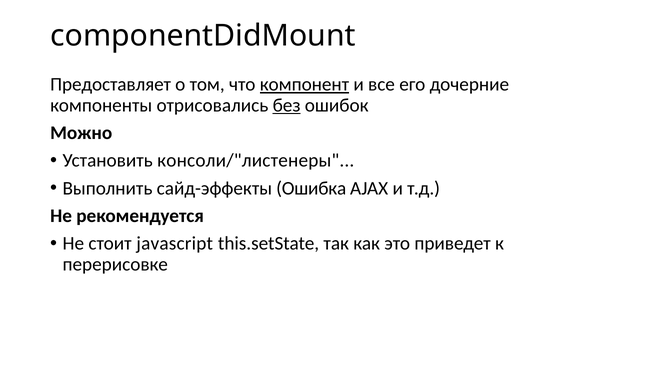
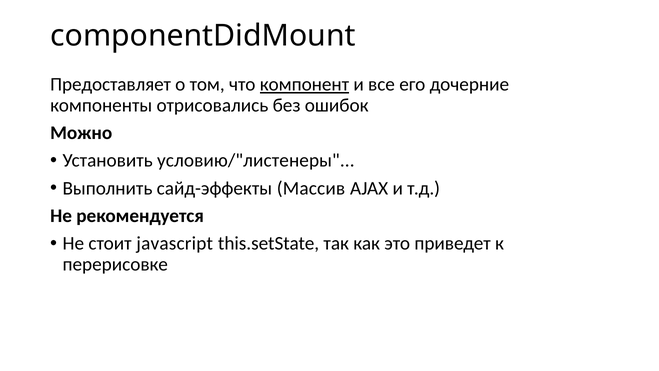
без underline: present -> none
консоли/"листенеры: консоли/"листенеры -> условию/"листенеры
Ошибка: Ошибка -> Массив
